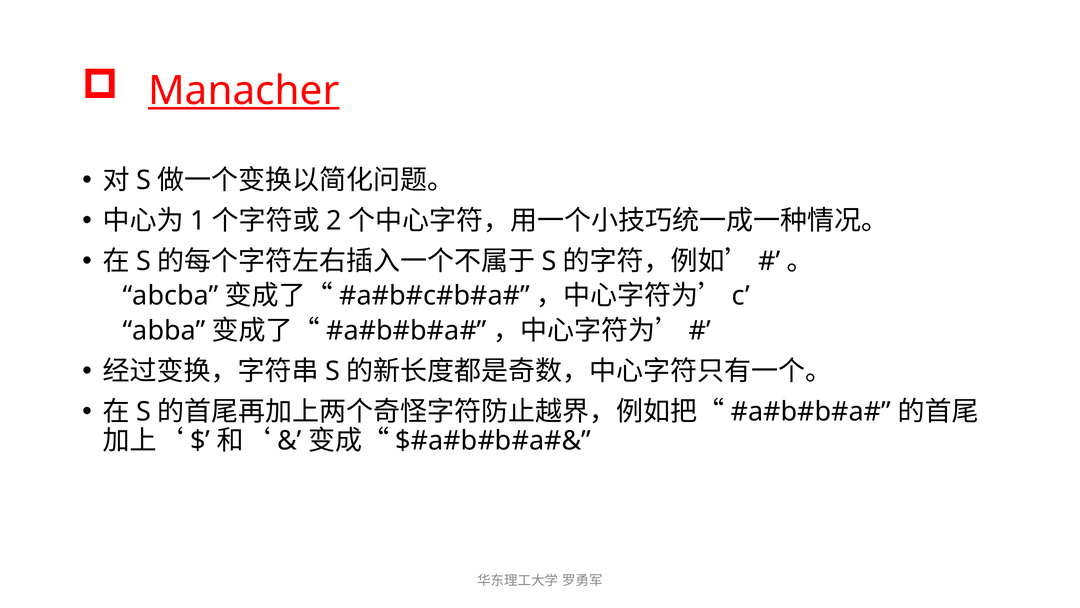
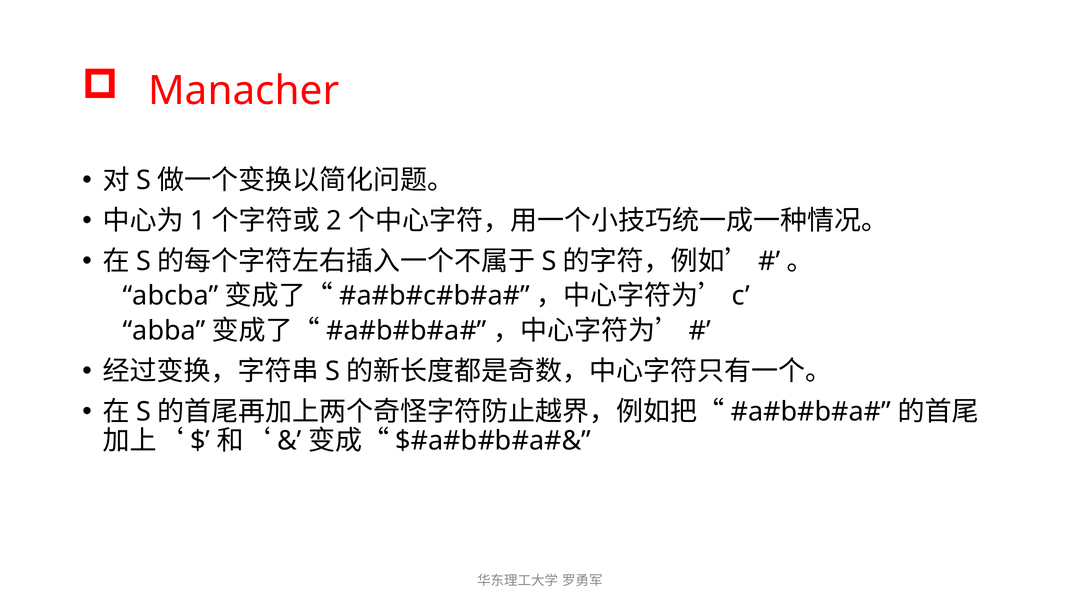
Manacher underline: present -> none
